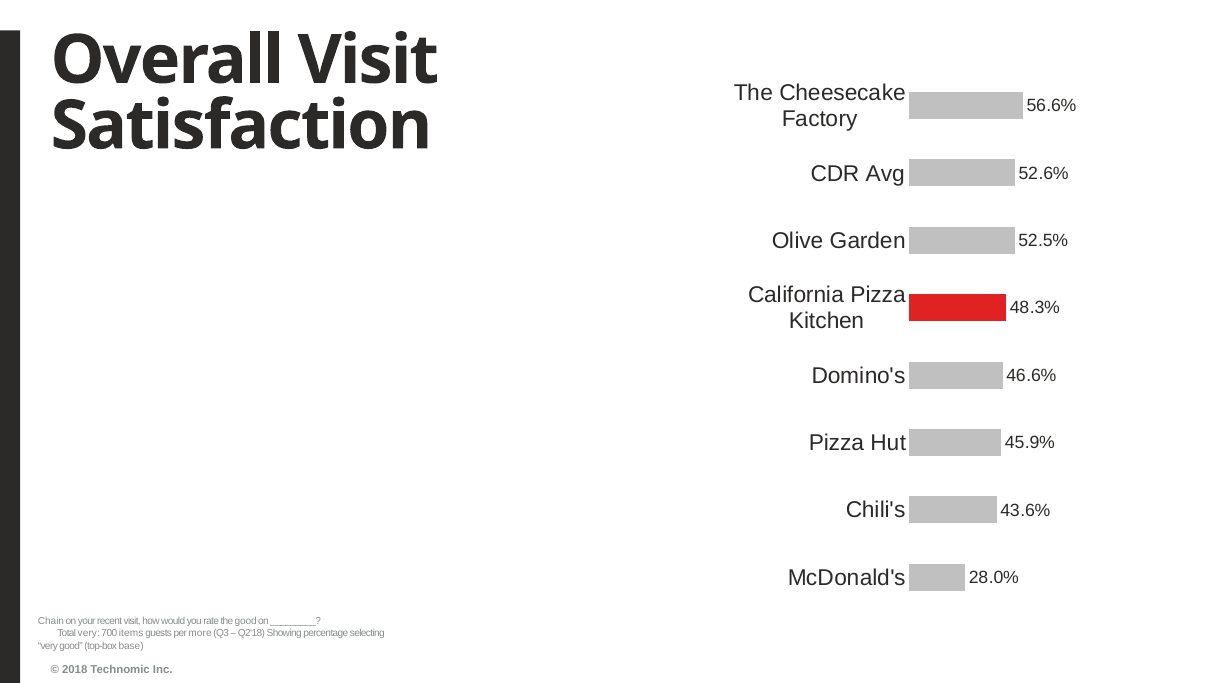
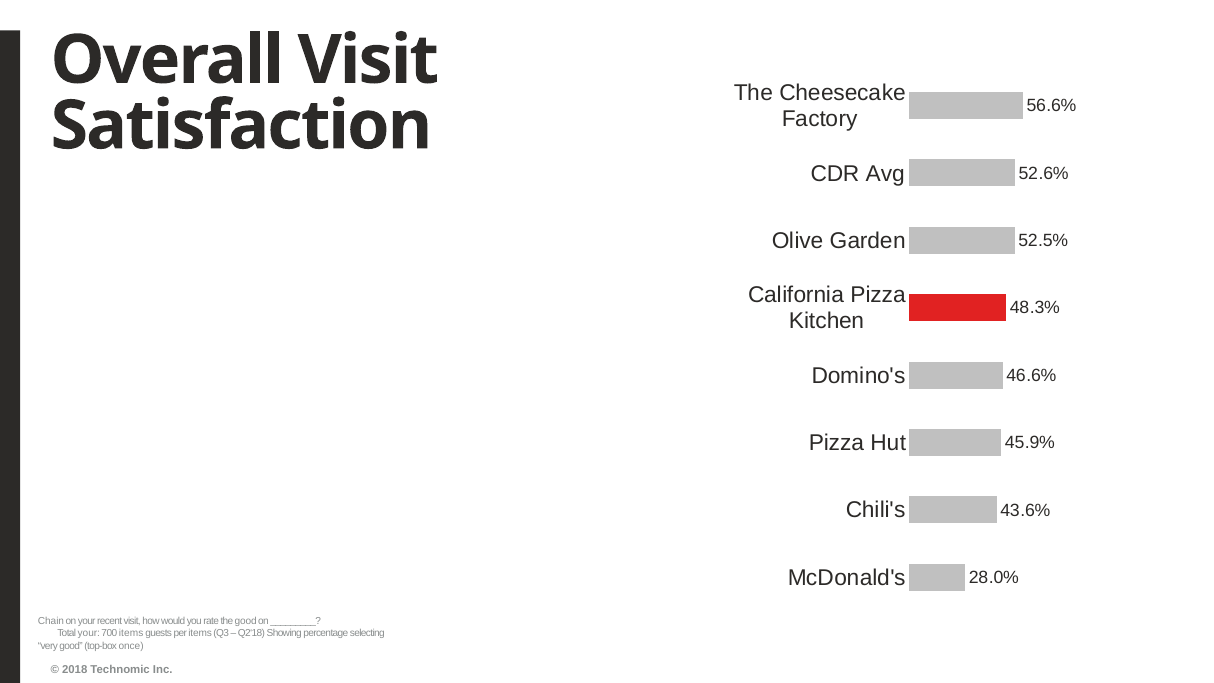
Total very: very -> your
per more: more -> items
base: base -> once
